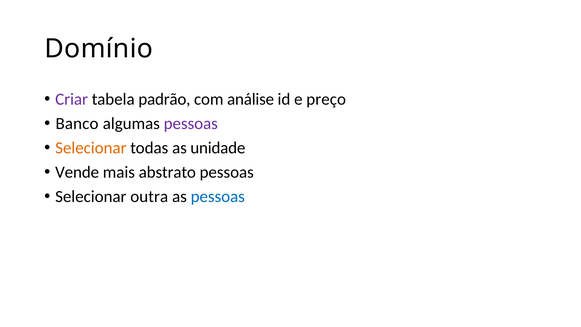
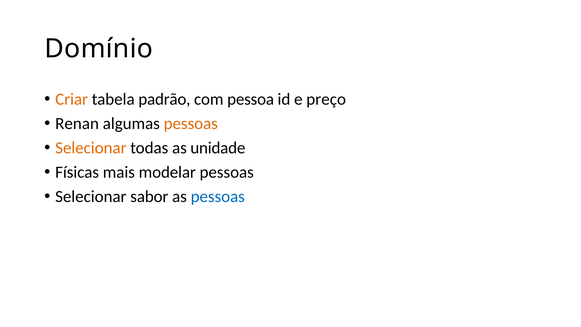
Criar colour: purple -> orange
análise: análise -> pessoa
Banco: Banco -> Renan
pessoas at (191, 123) colour: purple -> orange
Vende: Vende -> Físicas
abstrato: abstrato -> modelar
outra: outra -> sabor
